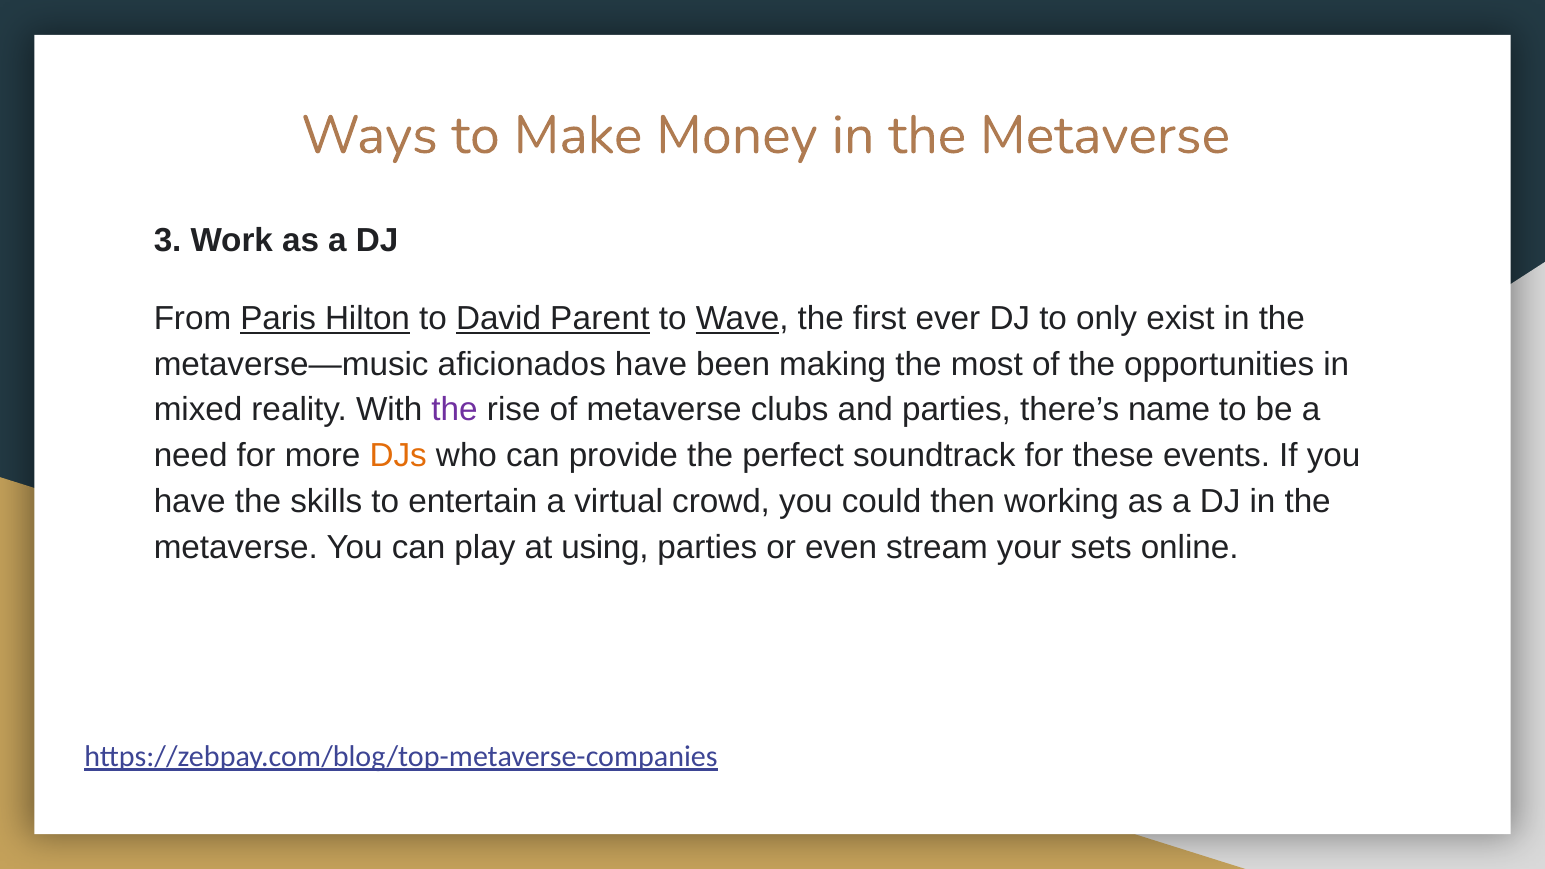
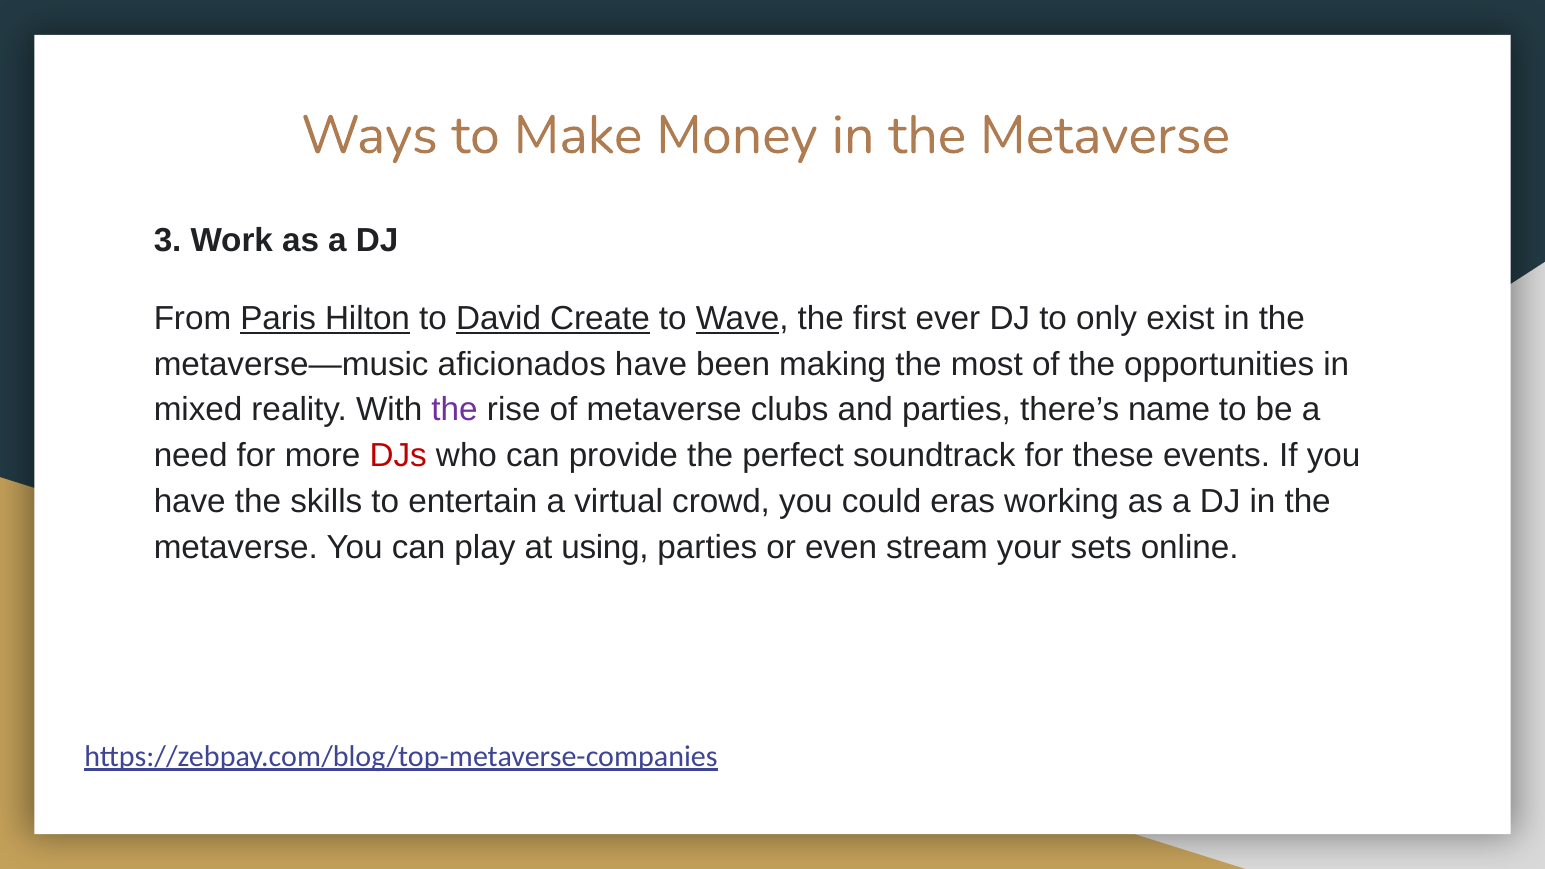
Parent: Parent -> Create
DJs colour: orange -> red
then: then -> eras
